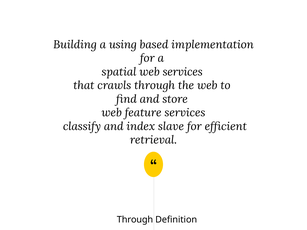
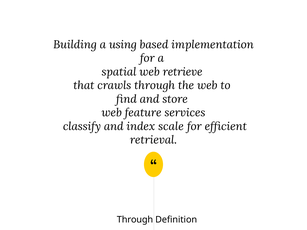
web services: services -> retrieve
slave: slave -> scale
